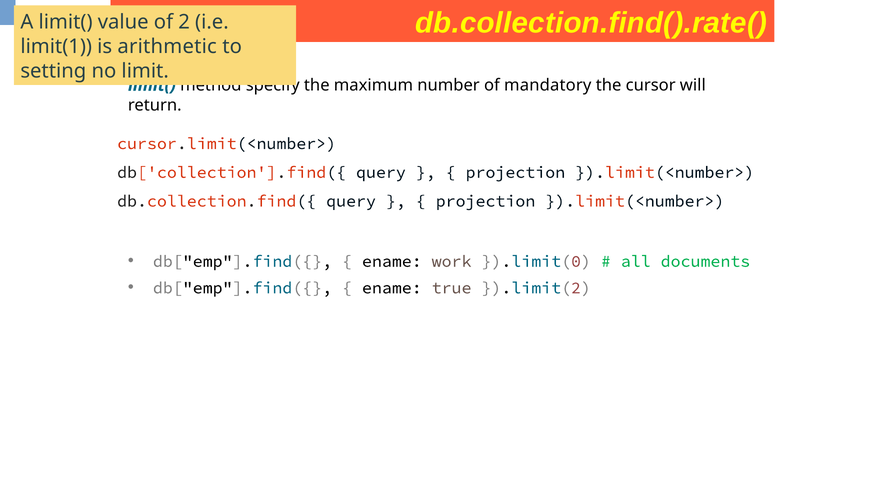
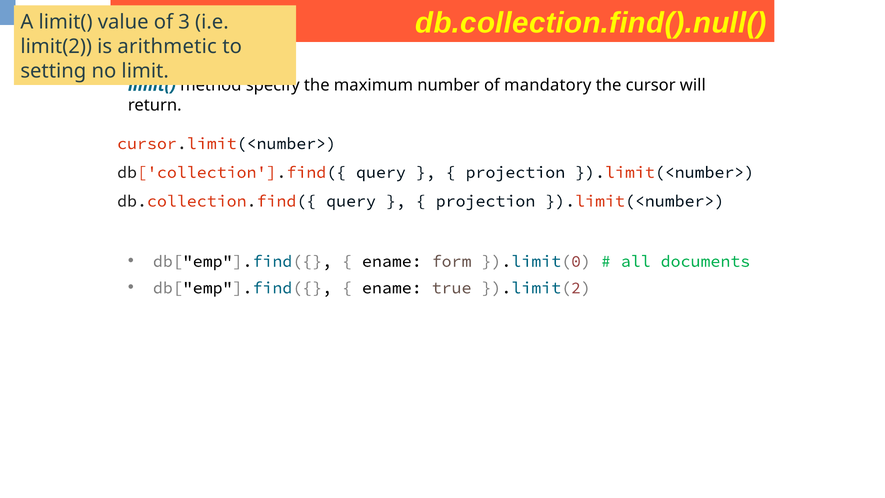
db.collection.find().rate(: db.collection.find().rate( -> db.collection.find().null(
2: 2 -> 3
limit(1: limit(1 -> limit(2
work: work -> form
